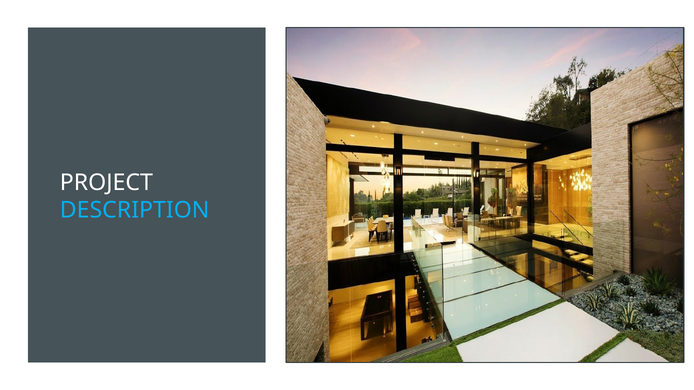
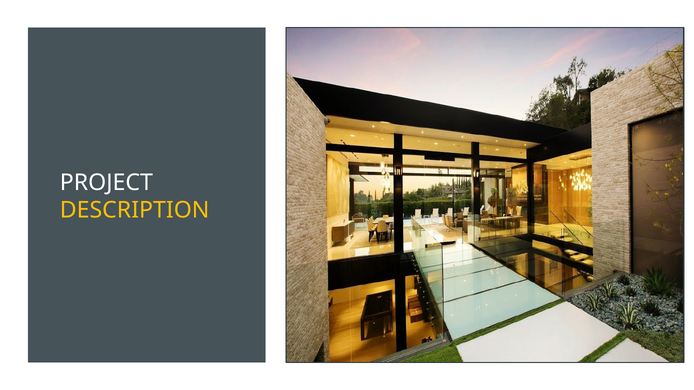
DESCRIPTION colour: light blue -> yellow
